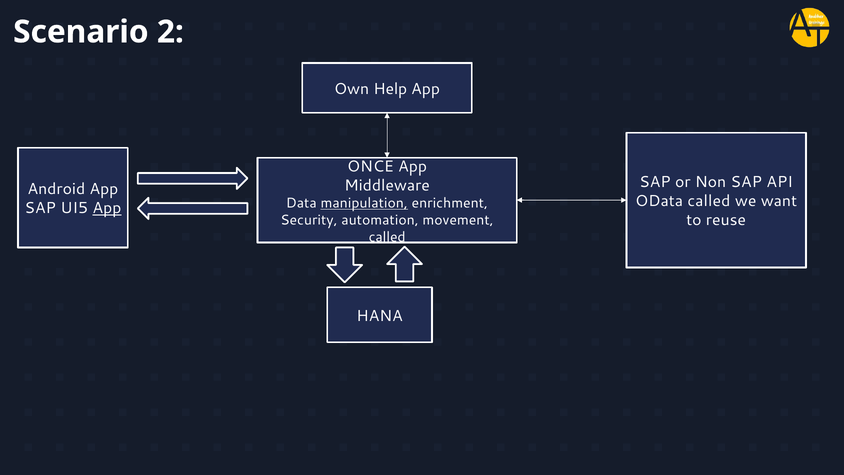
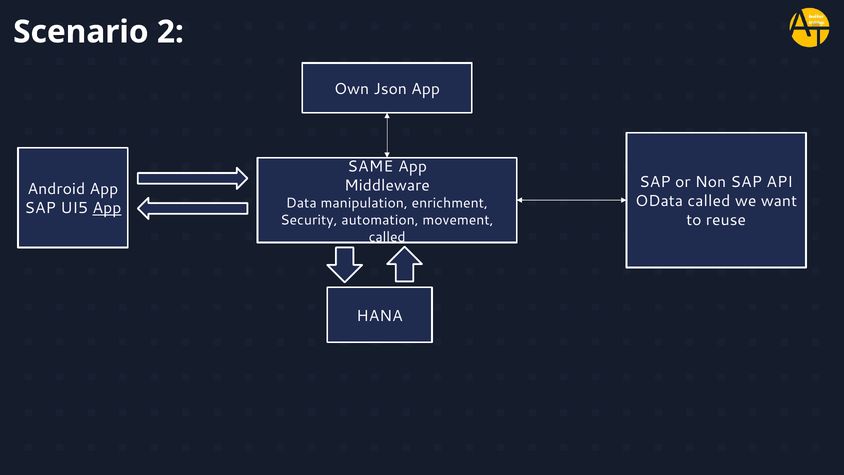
Help: Help -> Json
ONCE: ONCE -> SAME
manipulation underline: present -> none
